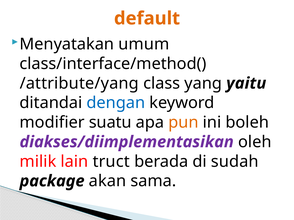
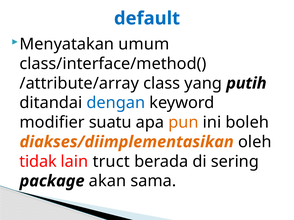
default colour: orange -> blue
/attribute/yang: /attribute/yang -> /attribute/array
yaitu: yaitu -> putih
diakses/diimplementasikan colour: purple -> orange
milik: milik -> tidak
sudah: sudah -> sering
